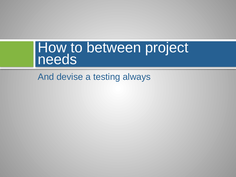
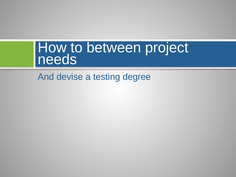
always: always -> degree
